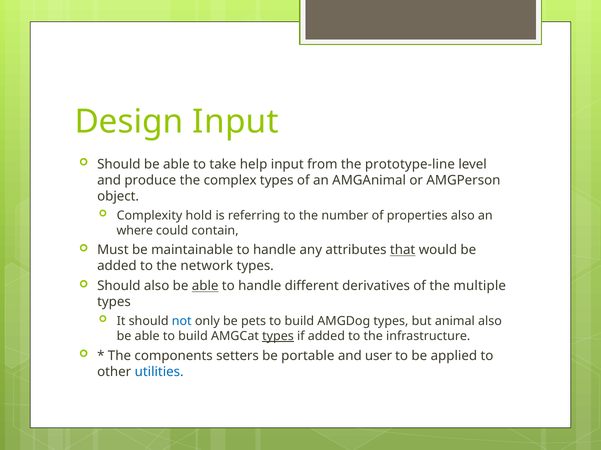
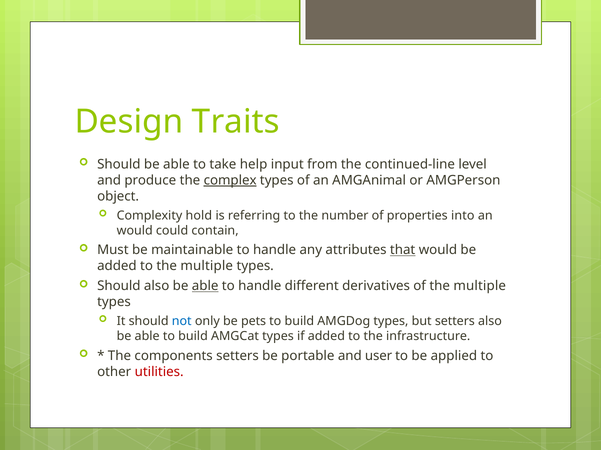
Design Input: Input -> Traits
prototype-line: prototype-line -> continued-line
complex underline: none -> present
properties also: also -> into
where at (135, 231): where -> would
to the network: network -> multiple
but animal: animal -> setters
types at (278, 337) underline: present -> none
utilities colour: blue -> red
